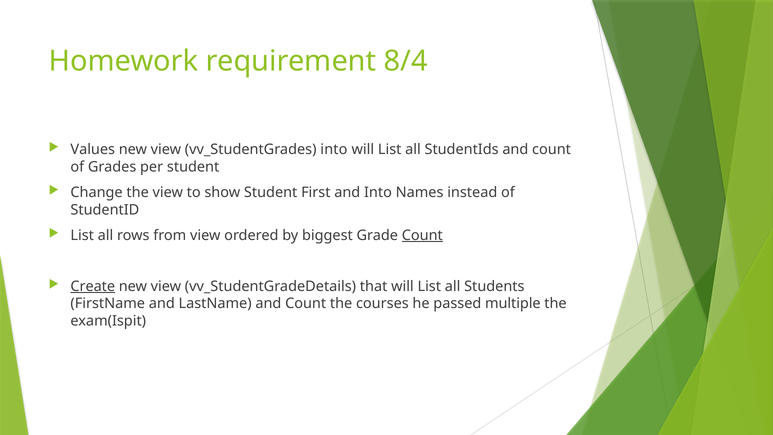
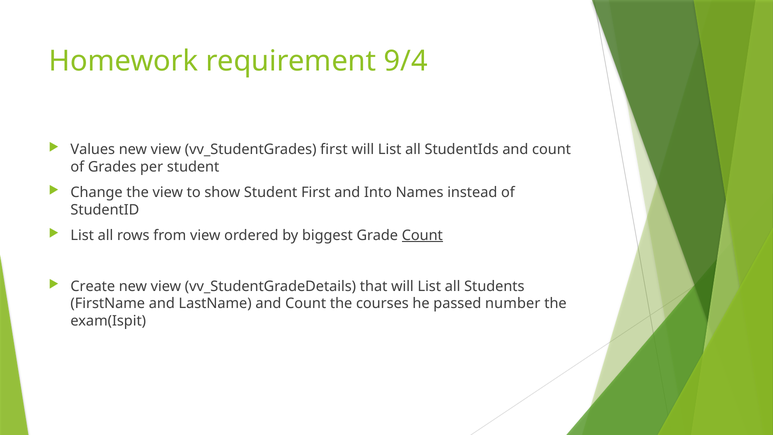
8/4: 8/4 -> 9/4
vv_StudentGrades into: into -> first
Create underline: present -> none
multiple: multiple -> number
